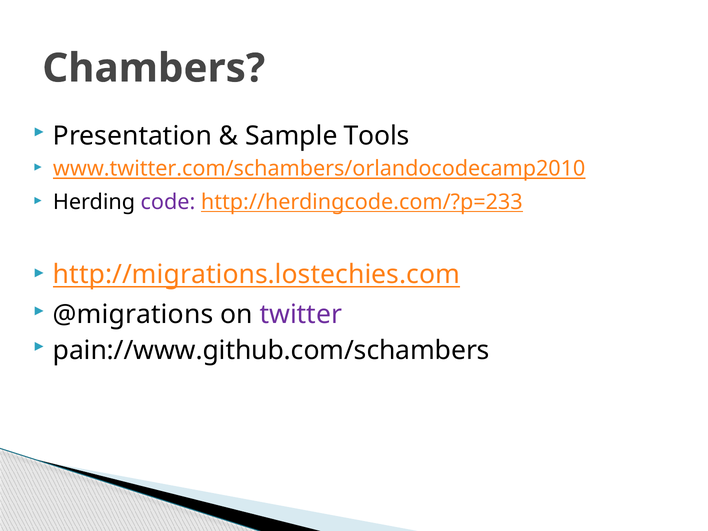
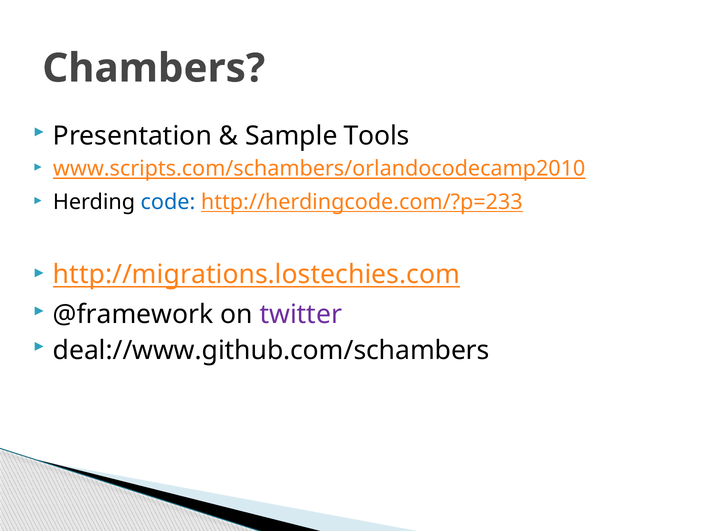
www.twitter.com/schambers/orlandocodecamp2010: www.twitter.com/schambers/orlandocodecamp2010 -> www.scripts.com/schambers/orlandocodecamp2010
code colour: purple -> blue
@migrations: @migrations -> @framework
pain://www.github.com/schambers: pain://www.github.com/schambers -> deal://www.github.com/schambers
